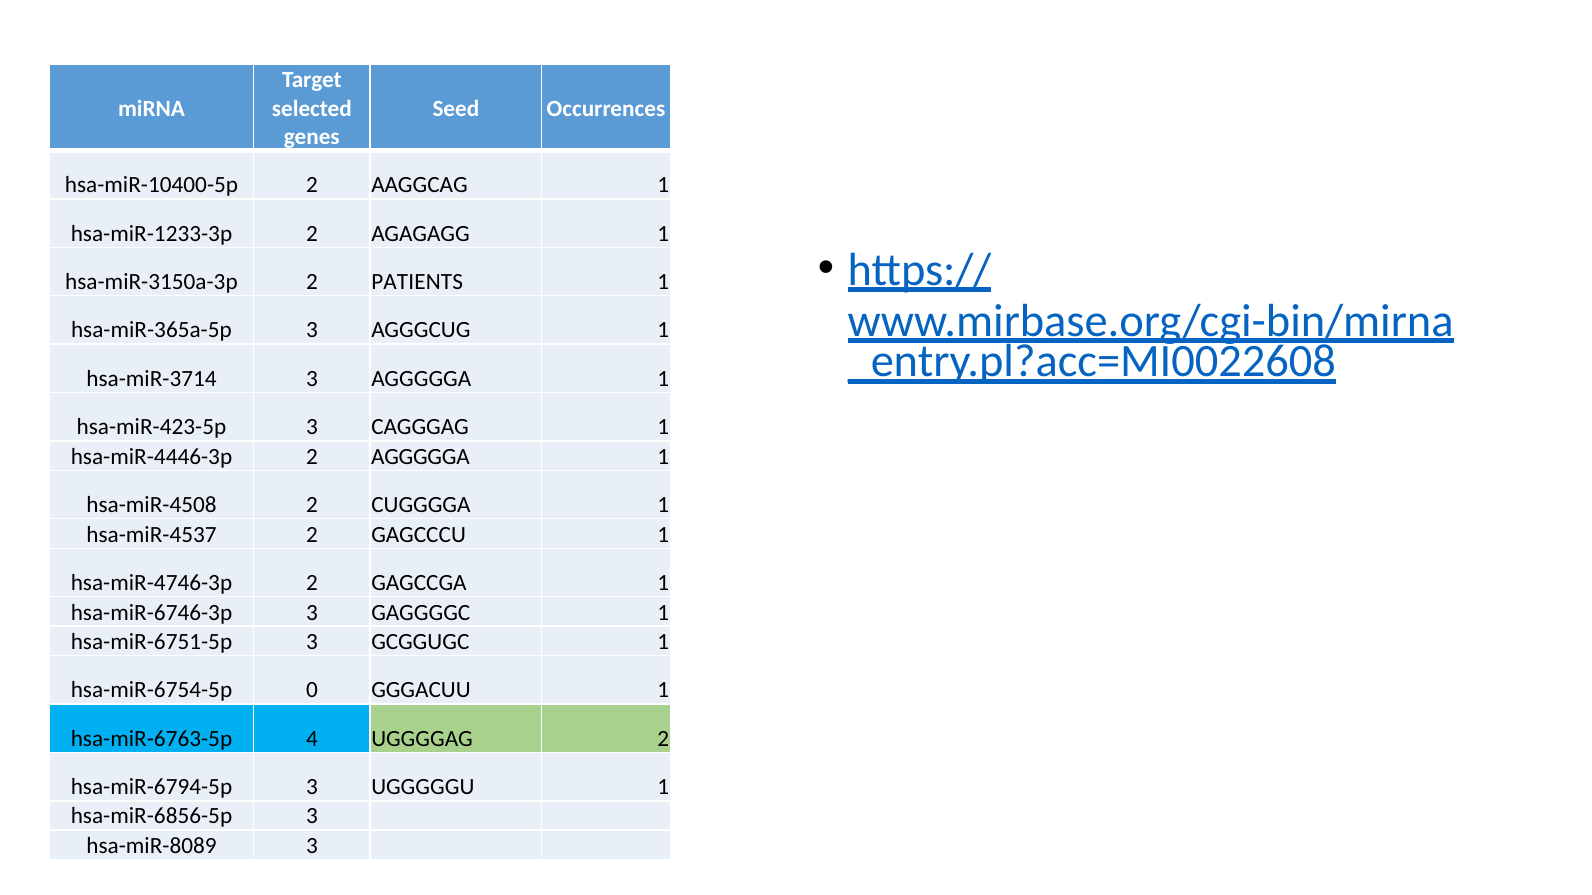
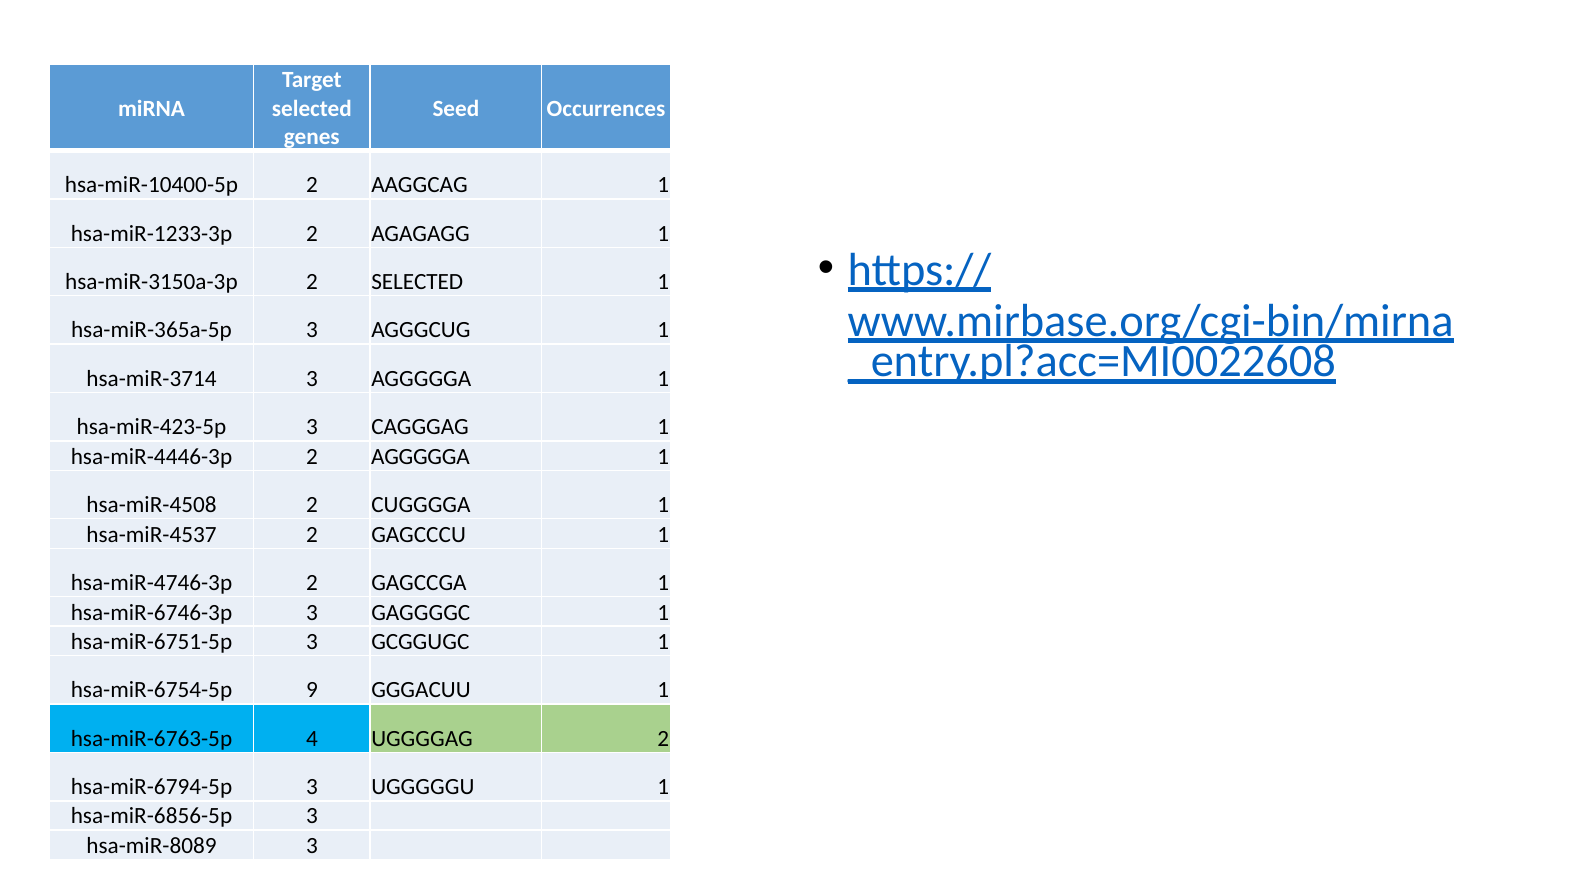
2 PATIENTS: PATIENTS -> SELECTED
0: 0 -> 9
